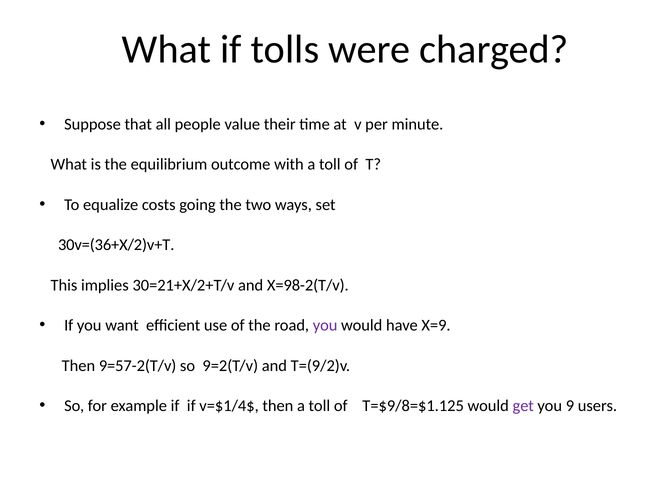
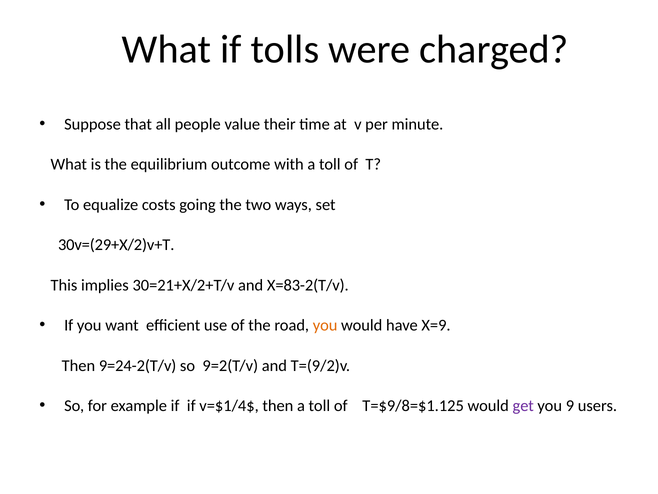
30v=(36+X/2)v+T: 30v=(36+X/2)v+T -> 30v=(29+X/2)v+T
X=98-2(T/v: X=98-2(T/v -> X=83-2(T/v
you at (325, 325) colour: purple -> orange
9=57-2(T/v: 9=57-2(T/v -> 9=24-2(T/v
